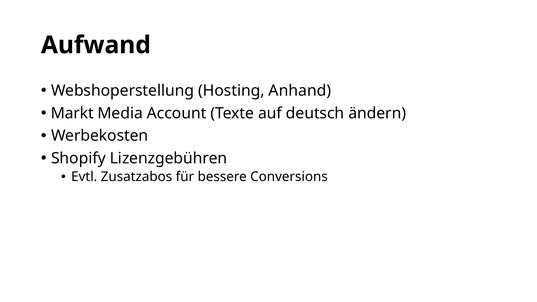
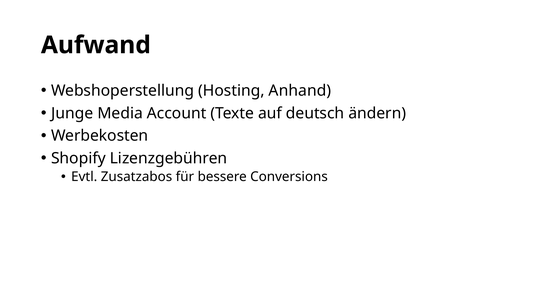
Markt: Markt -> Junge
